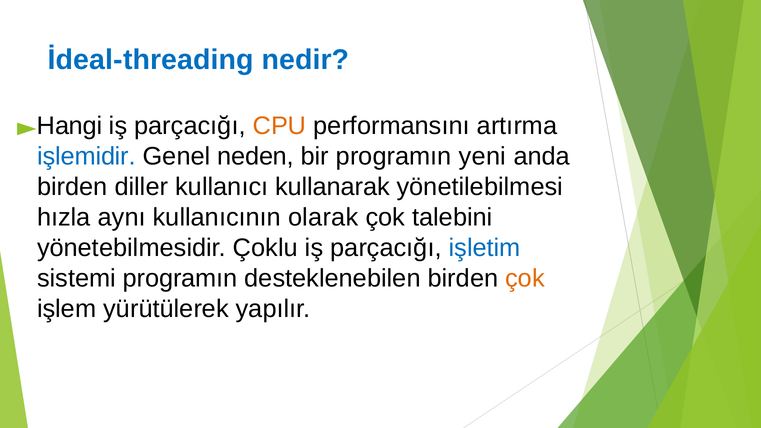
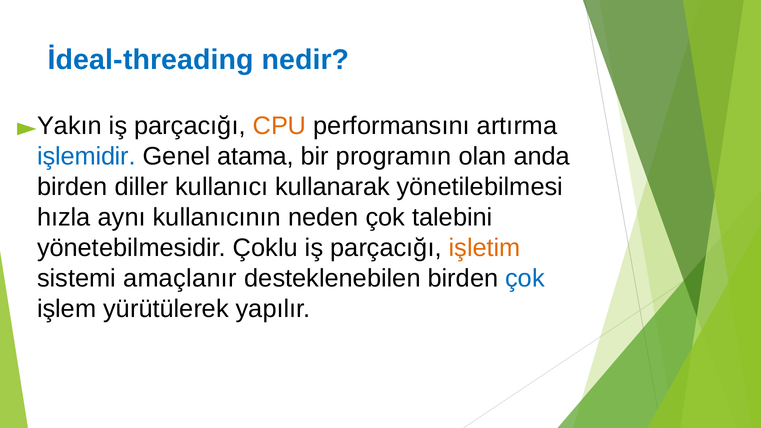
Hangi: Hangi -> Yakın
neden: neden -> atama
yeni: yeni -> olan
olarak: olarak -> neden
işletim colour: blue -> orange
sistemi programın: programın -> amaçlanır
çok at (525, 278) colour: orange -> blue
